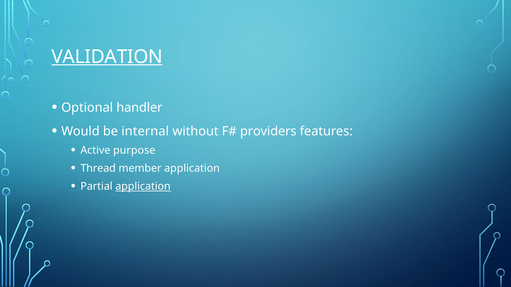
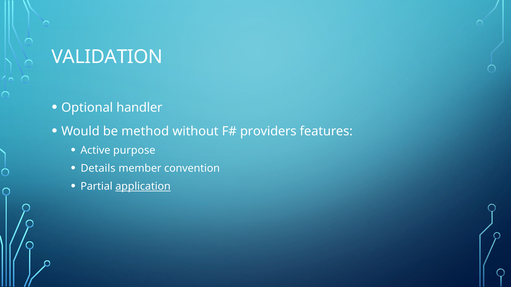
VALIDATION underline: present -> none
internal: internal -> method
Thread: Thread -> Details
member application: application -> convention
